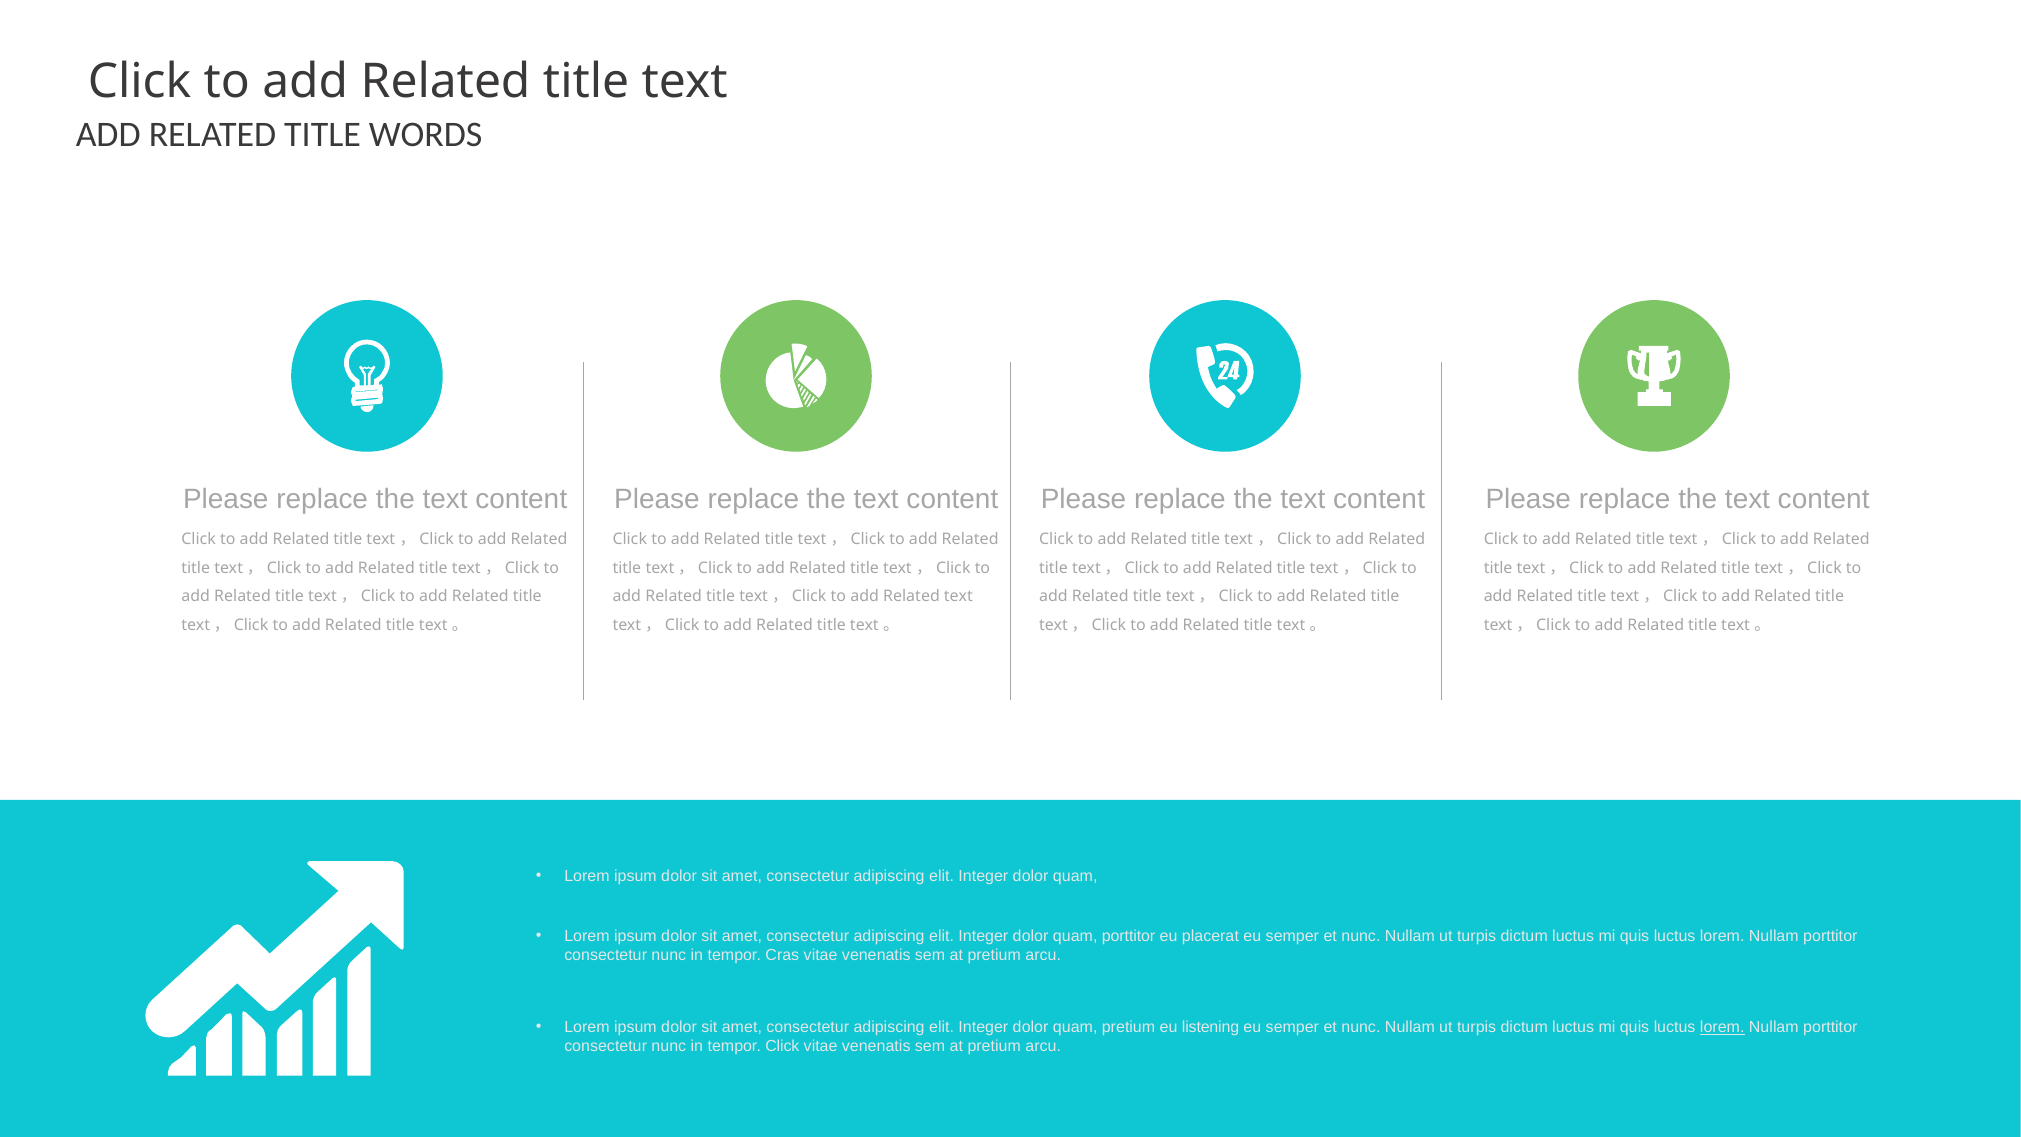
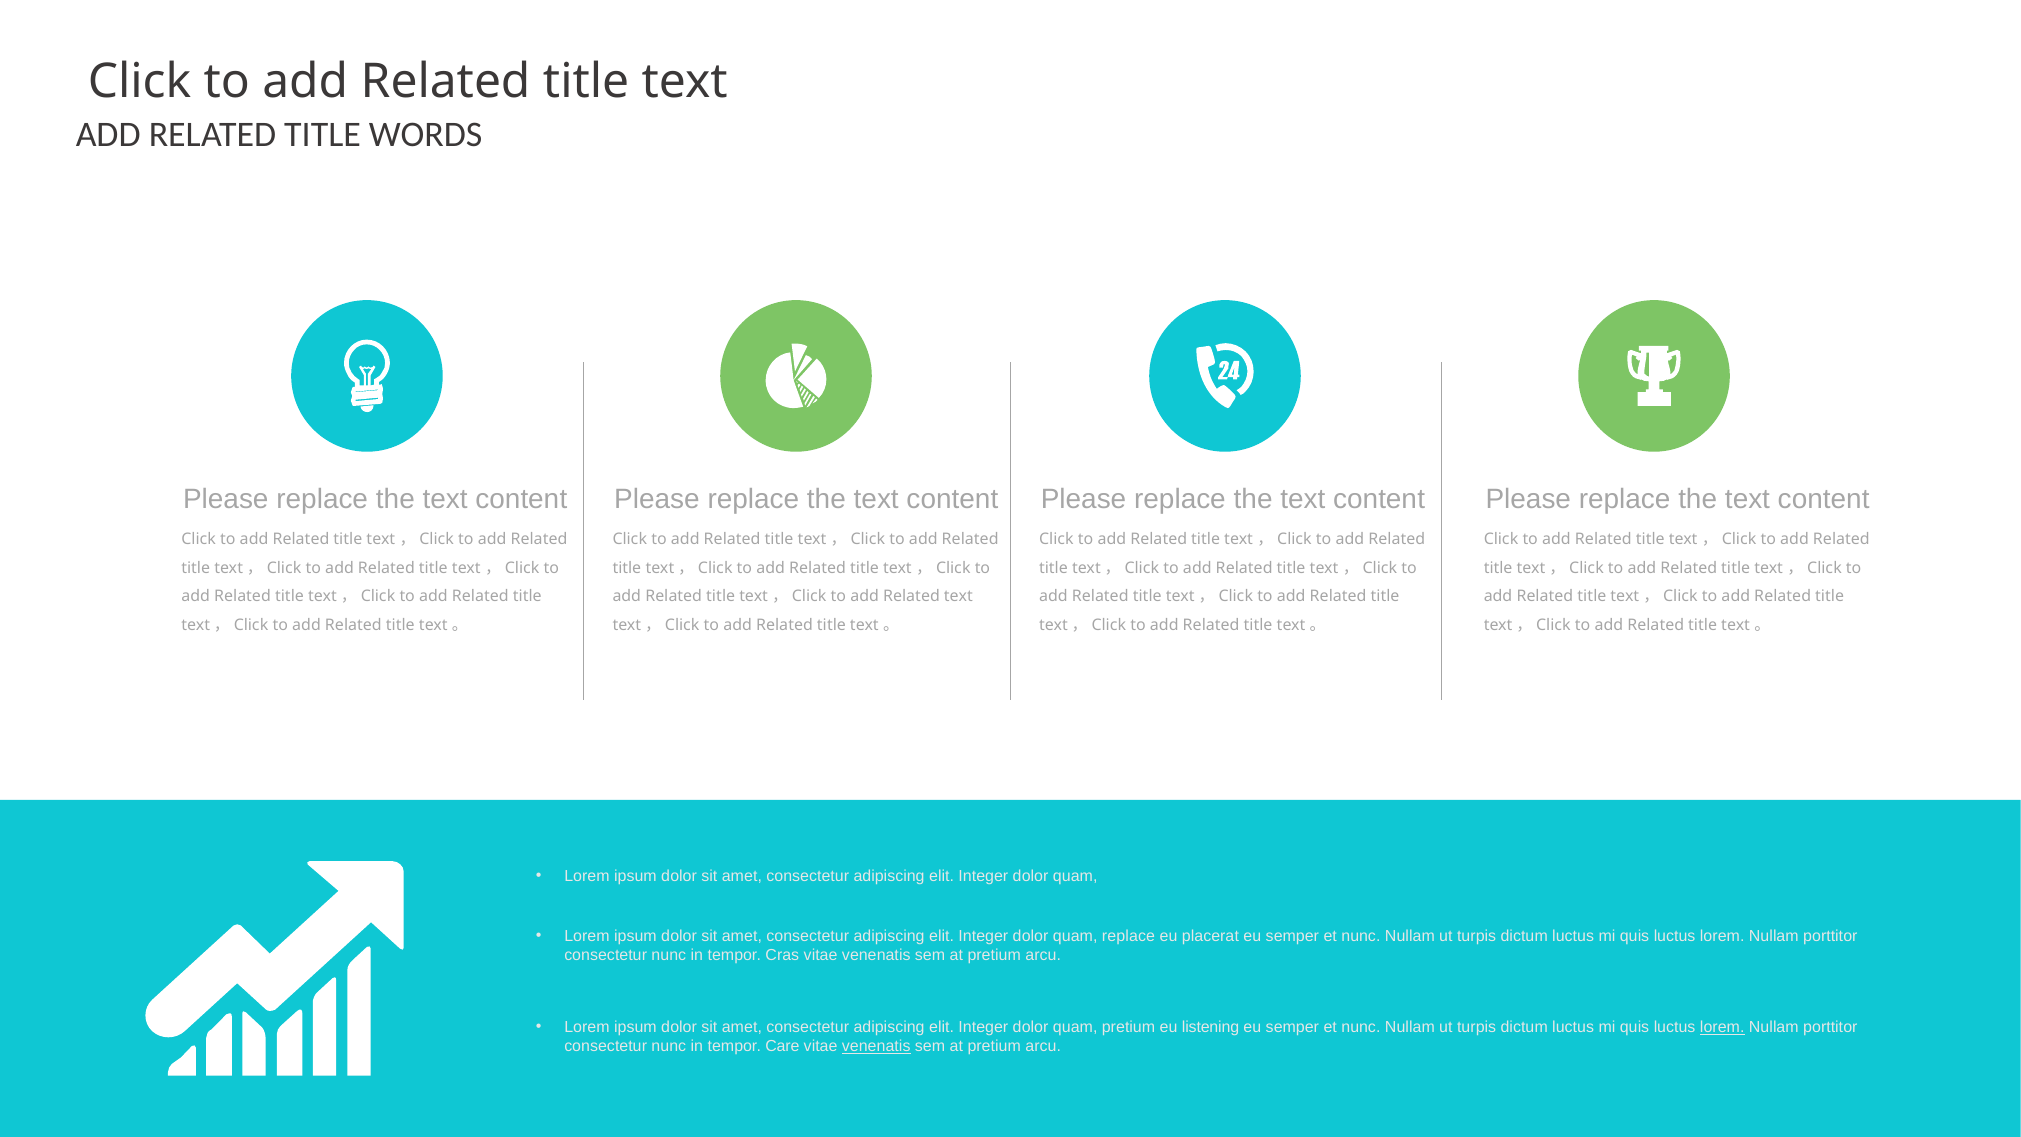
quam porttitor: porttitor -> replace
tempor Click: Click -> Care
venenatis at (876, 1046) underline: none -> present
